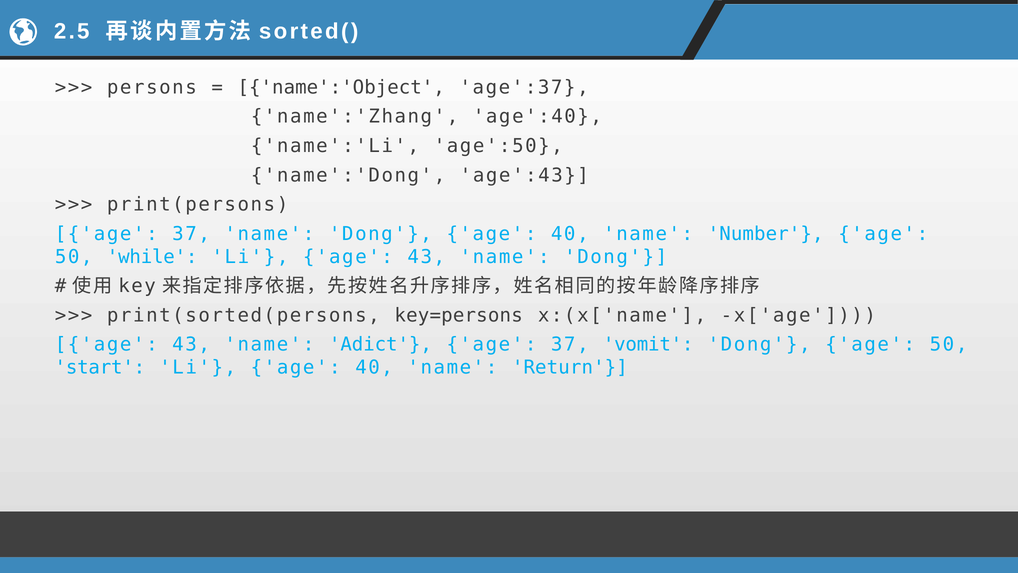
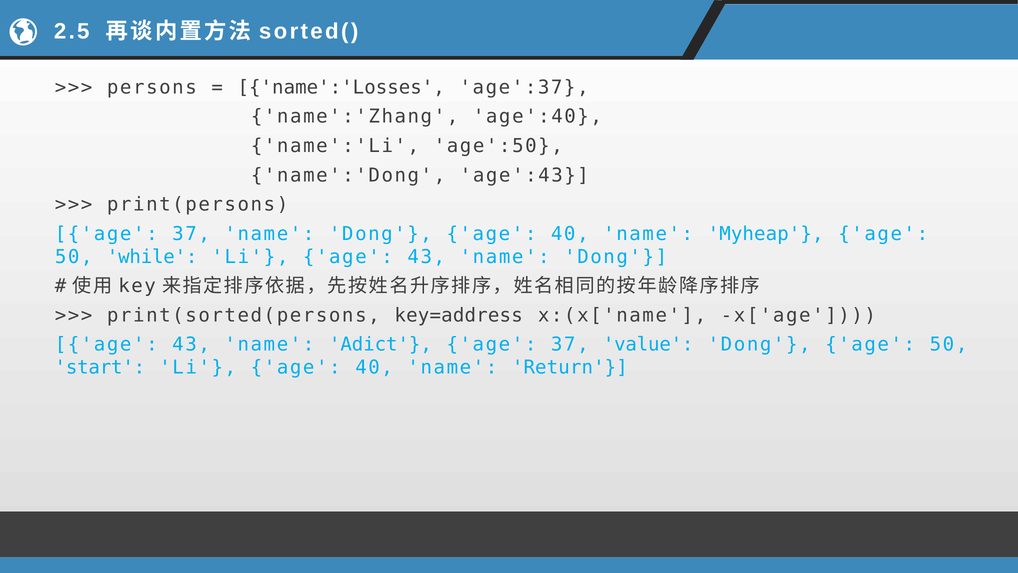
name':'Object: name':'Object -> name':'Losses
Number: Number -> Myheap
key=persons: key=persons -> key=address
vomit: vomit -> value
